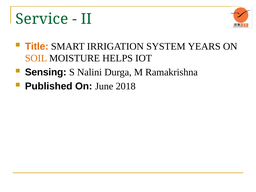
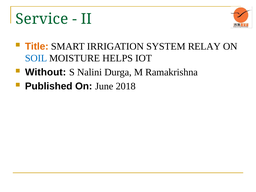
YEARS: YEARS -> RELAY
SOIL colour: orange -> blue
Sensing: Sensing -> Without
